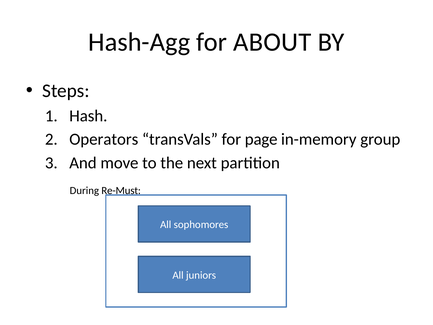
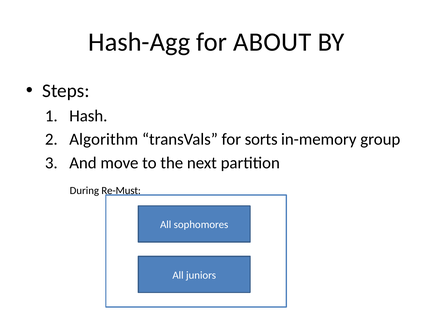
Operators: Operators -> Algorithm
page: page -> sorts
